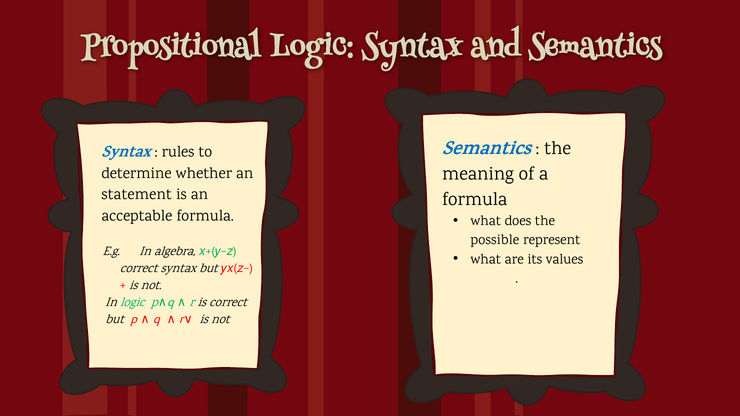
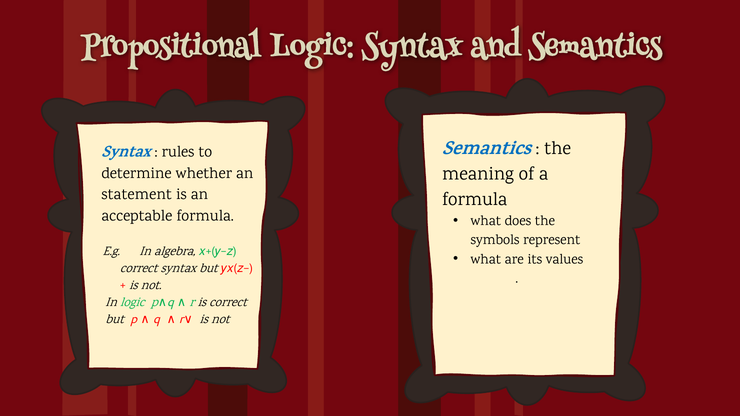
possible: possible -> symbols
